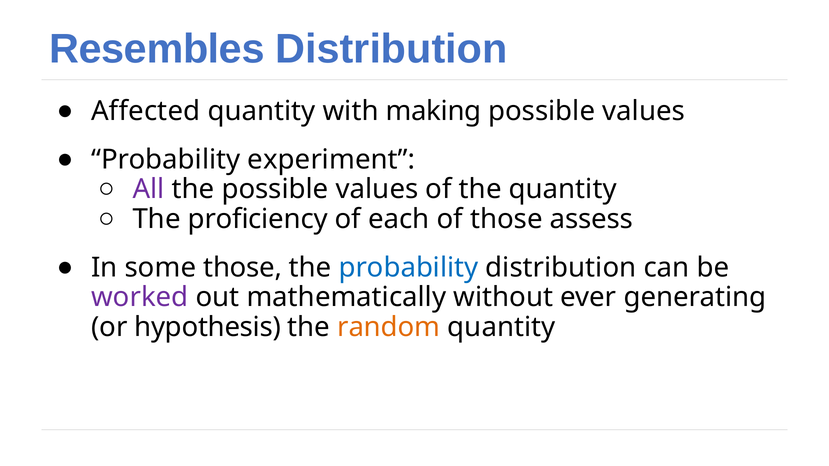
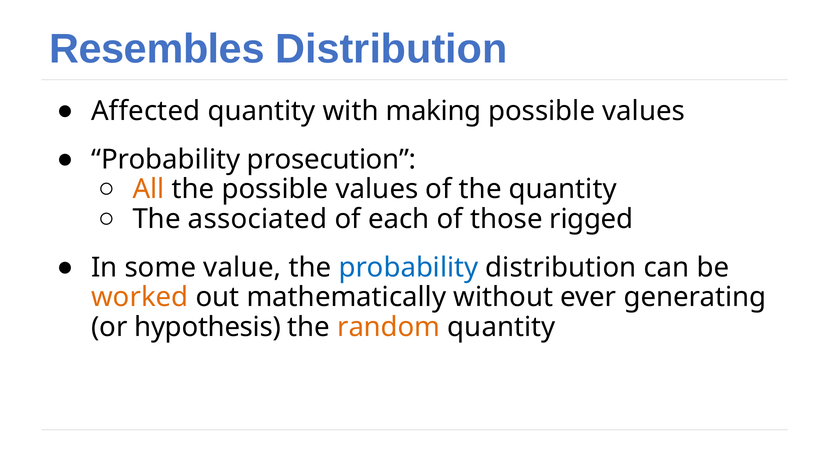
experiment: experiment -> prosecution
All colour: purple -> orange
proficiency: proficiency -> associated
assess: assess -> rigged
some those: those -> value
worked colour: purple -> orange
